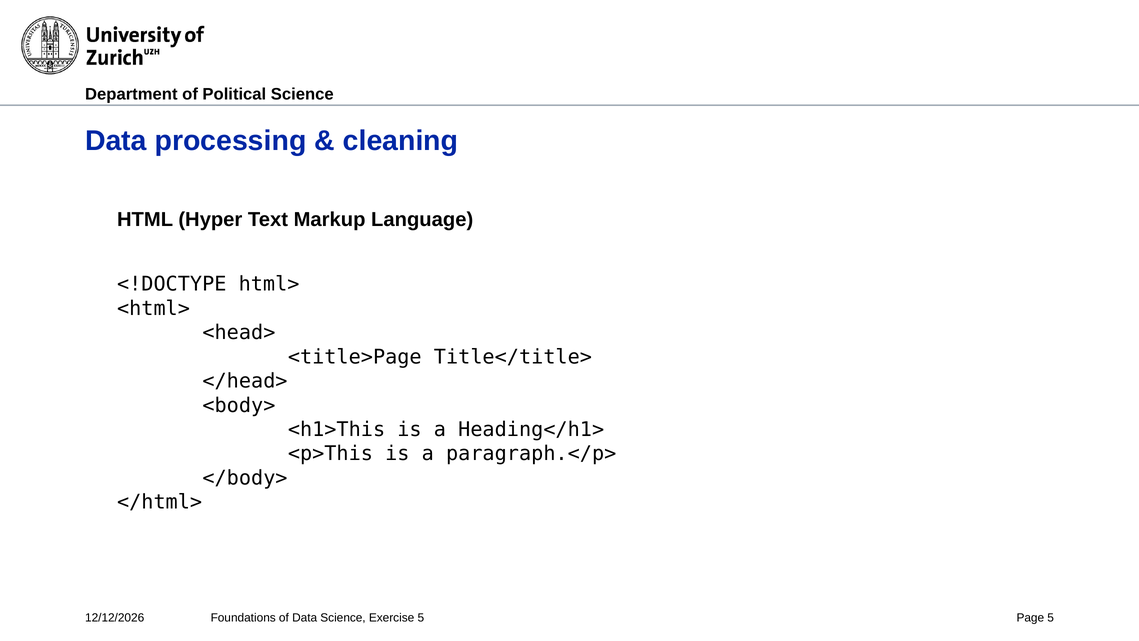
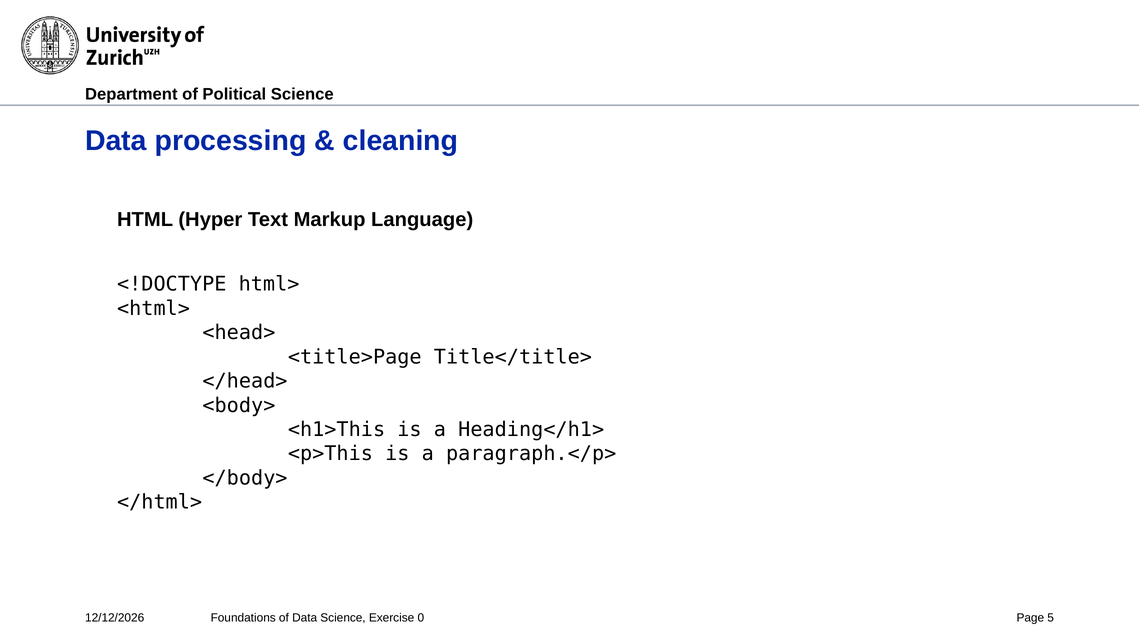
Exercise 5: 5 -> 0
